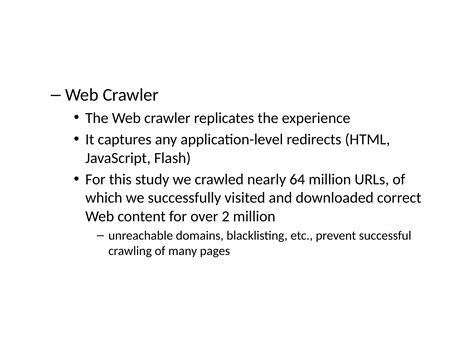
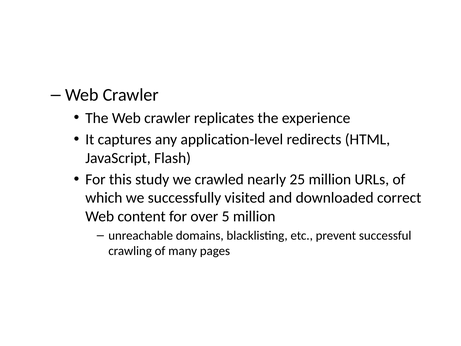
64: 64 -> 25
2: 2 -> 5
